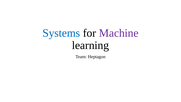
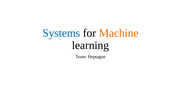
Machine colour: purple -> orange
